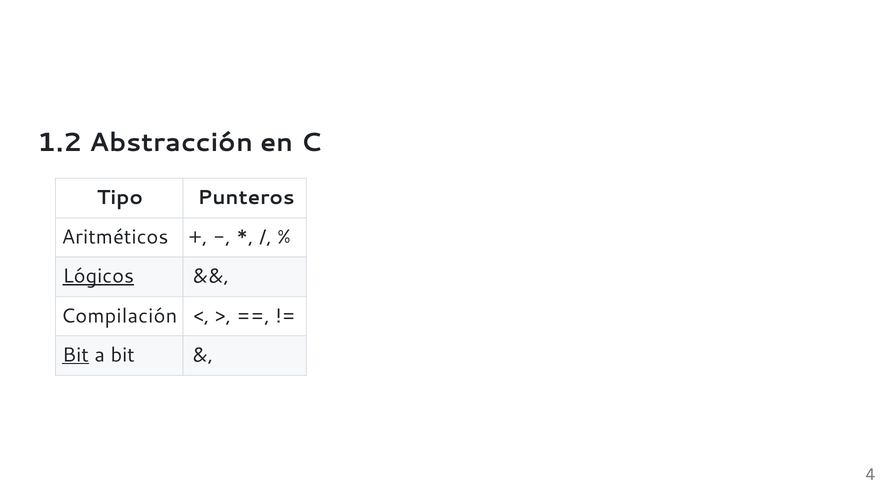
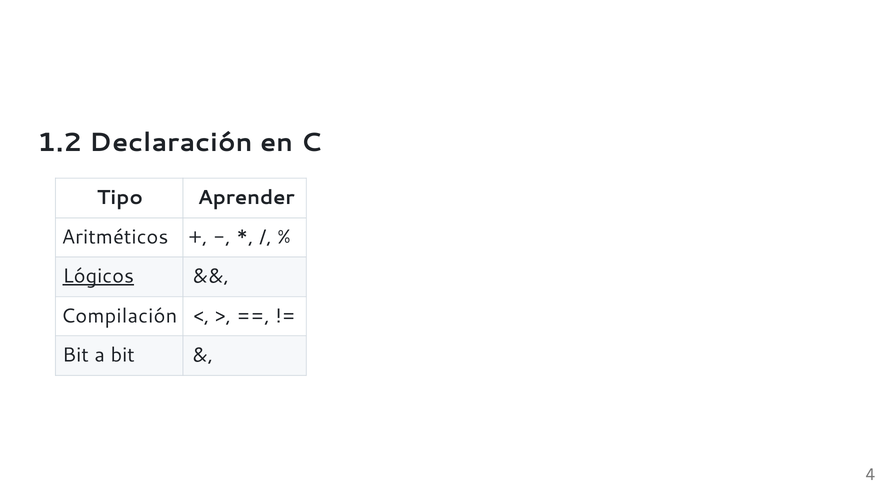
Abstracción: Abstracción -> Declaración
Punteros: Punteros -> Aprender
Bit at (76, 355) underline: present -> none
